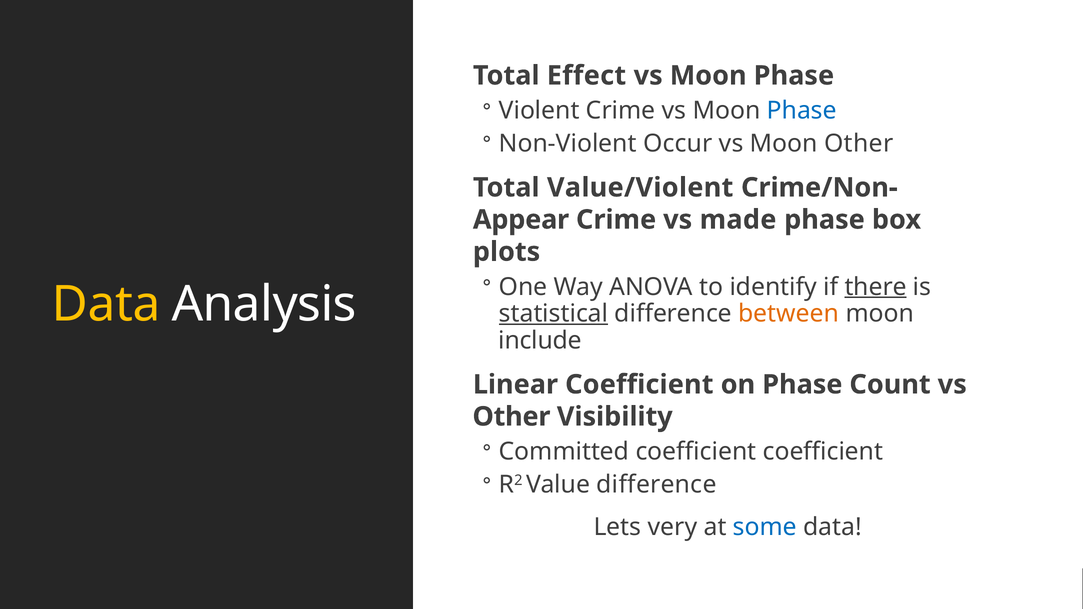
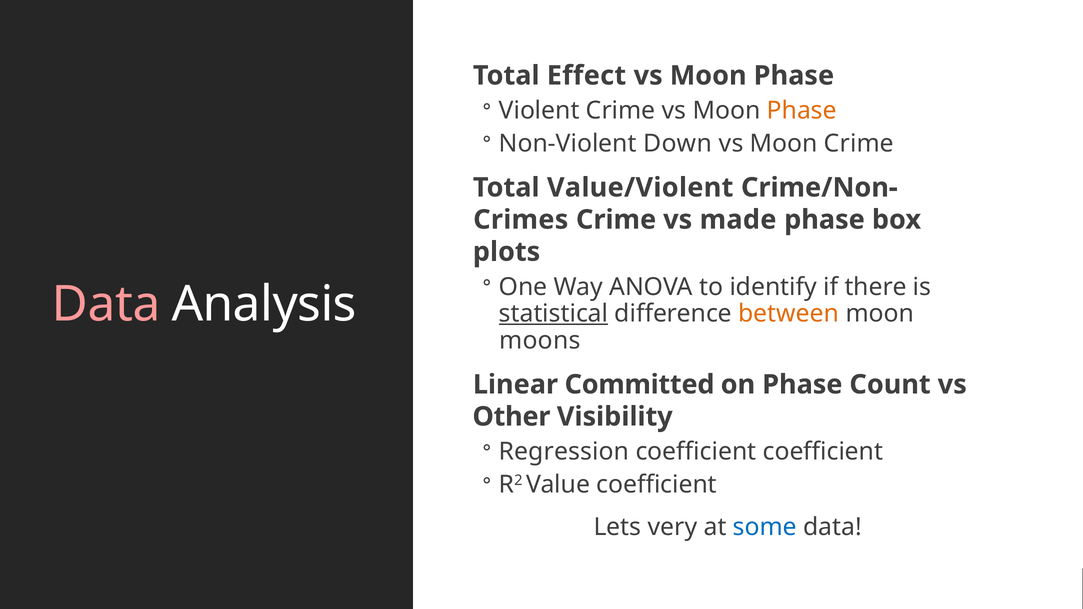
Phase at (802, 111) colour: blue -> orange
Occur: Occur -> Down
Moon Other: Other -> Crime
Appear: Appear -> Crimes
there underline: present -> none
Data at (106, 304) colour: yellow -> pink
include: include -> moons
Linear Coefficient: Coefficient -> Committed
Committed: Committed -> Regression
Value difference: difference -> coefficient
